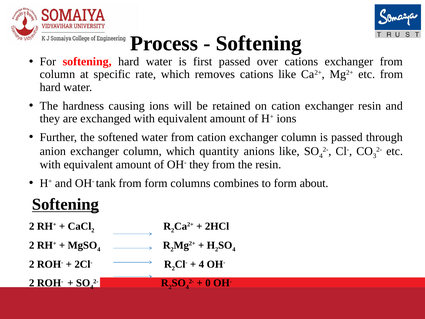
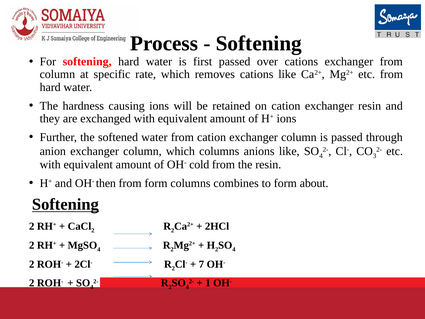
which quantity: quantity -> columns
OH- they: they -> cold
tank: tank -> then
4 at (201, 264): 4 -> 7
0: 0 -> 1
